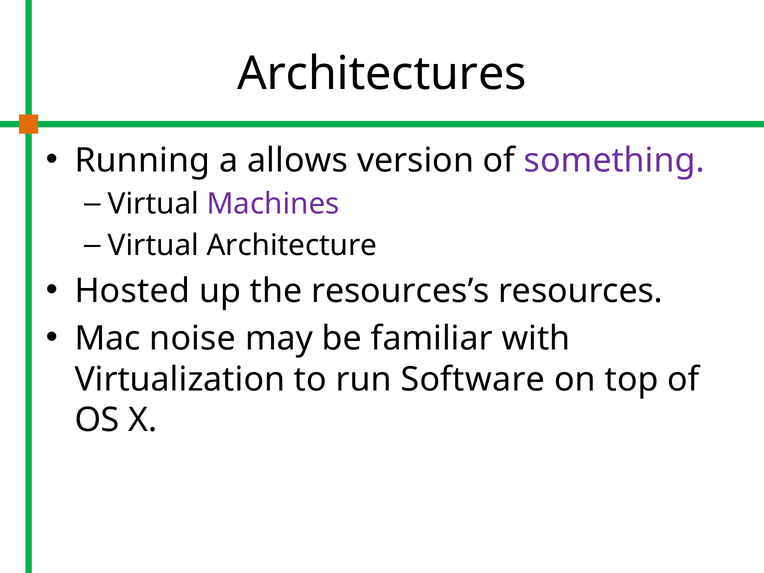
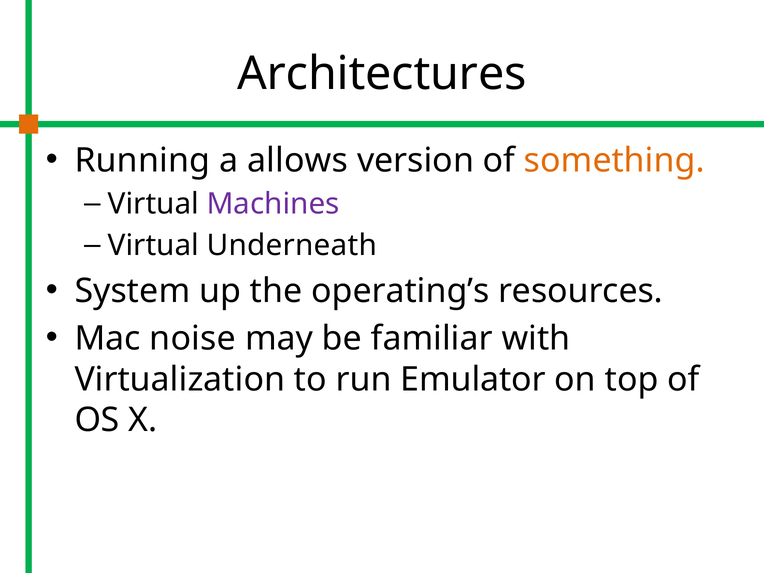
something colour: purple -> orange
Architecture: Architecture -> Underneath
Hosted: Hosted -> System
resources’s: resources’s -> operating’s
Software: Software -> Emulator
